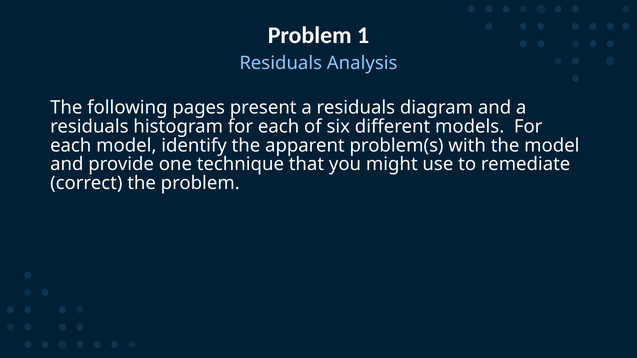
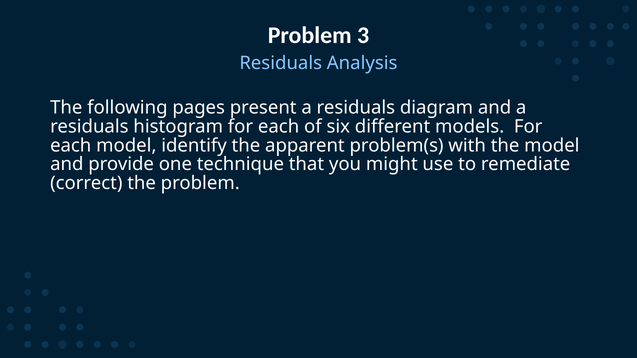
1: 1 -> 3
